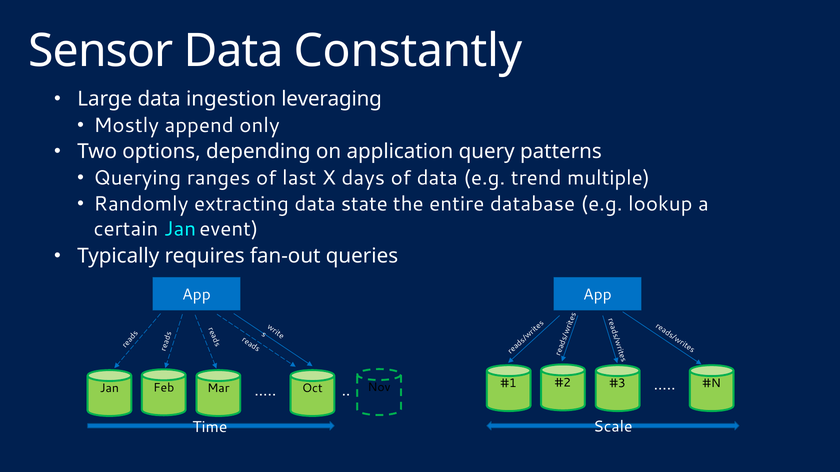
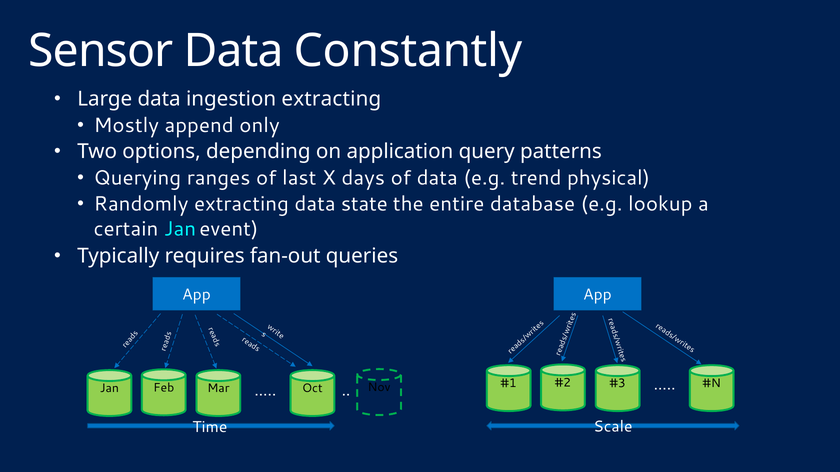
ingestion leveraging: leveraging -> extracting
multiple: multiple -> physical
